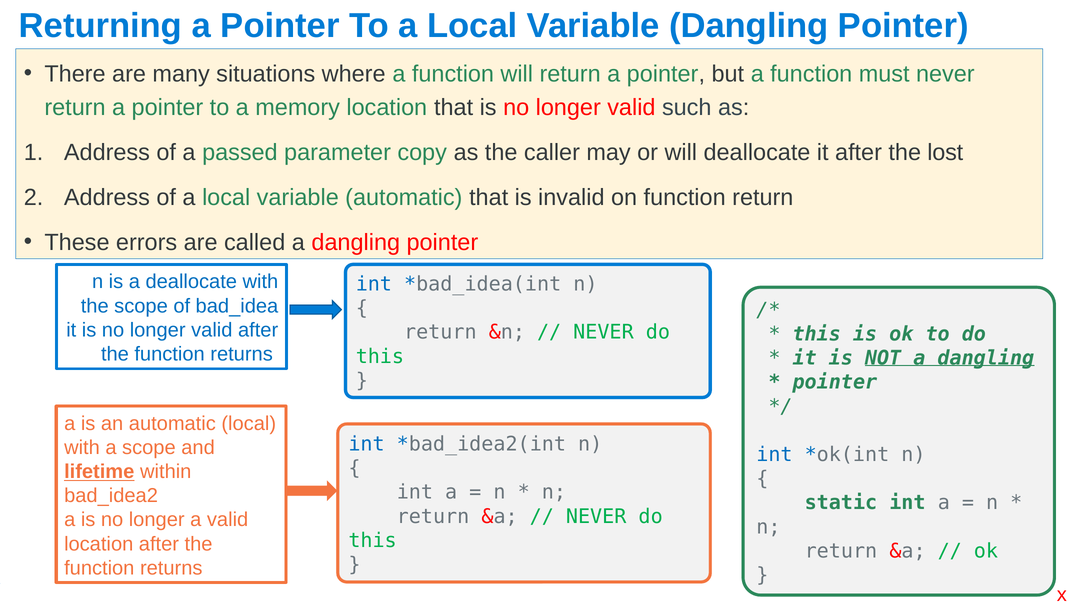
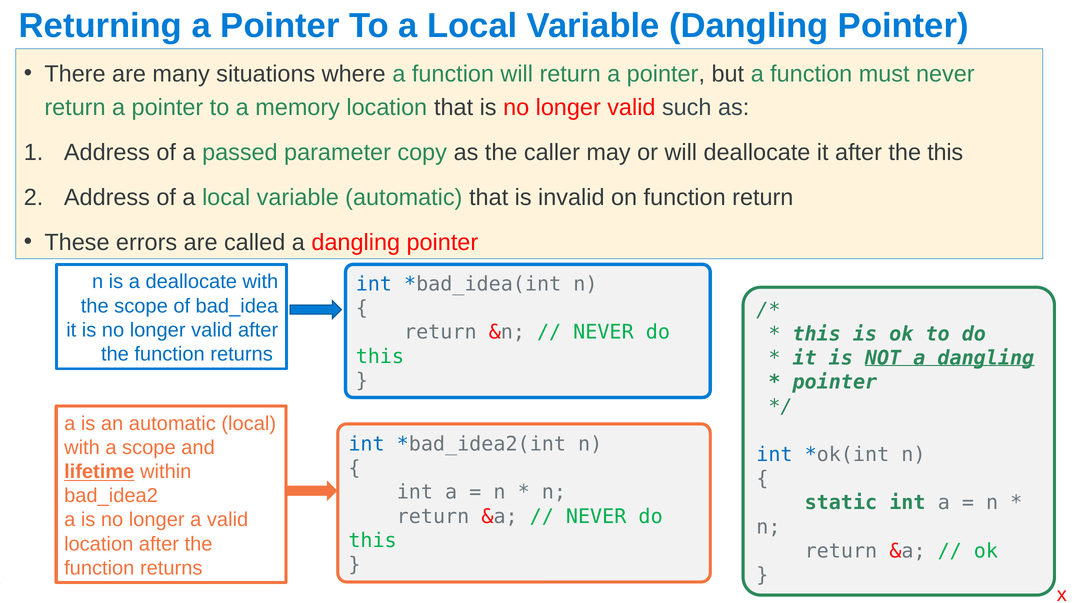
the lost: lost -> this
